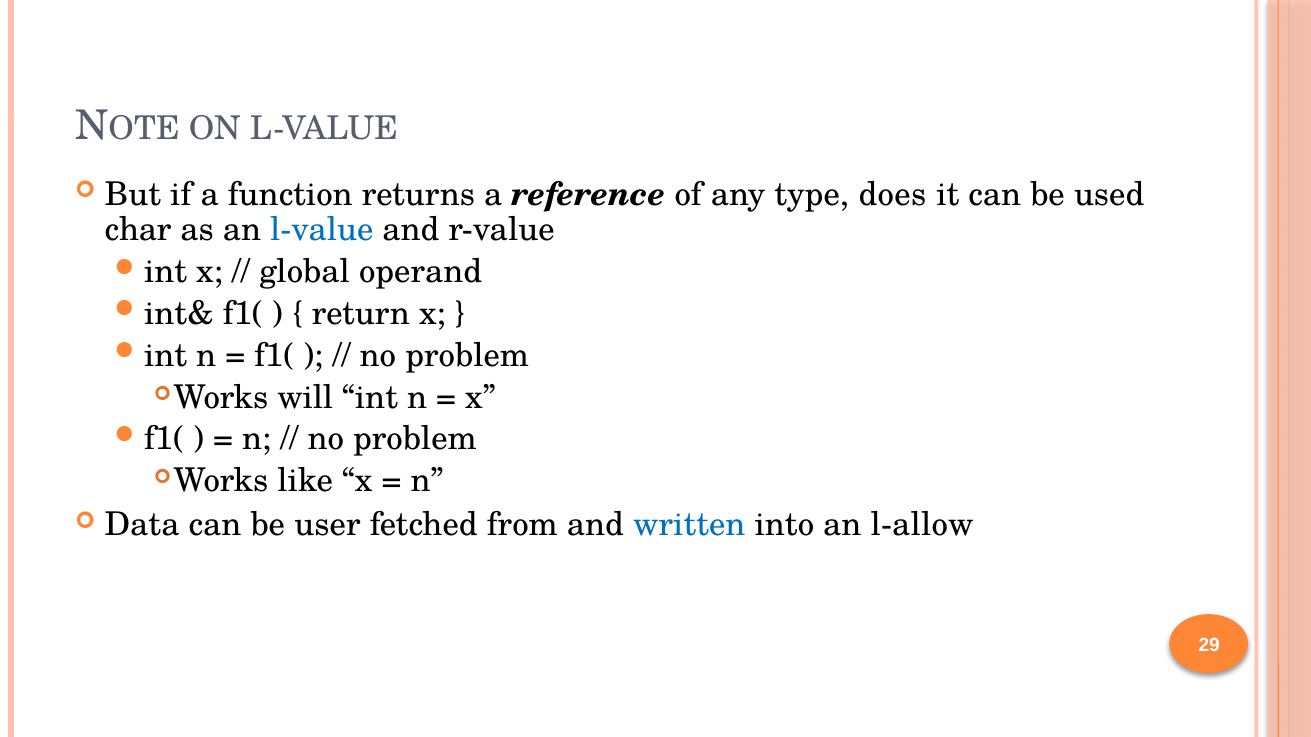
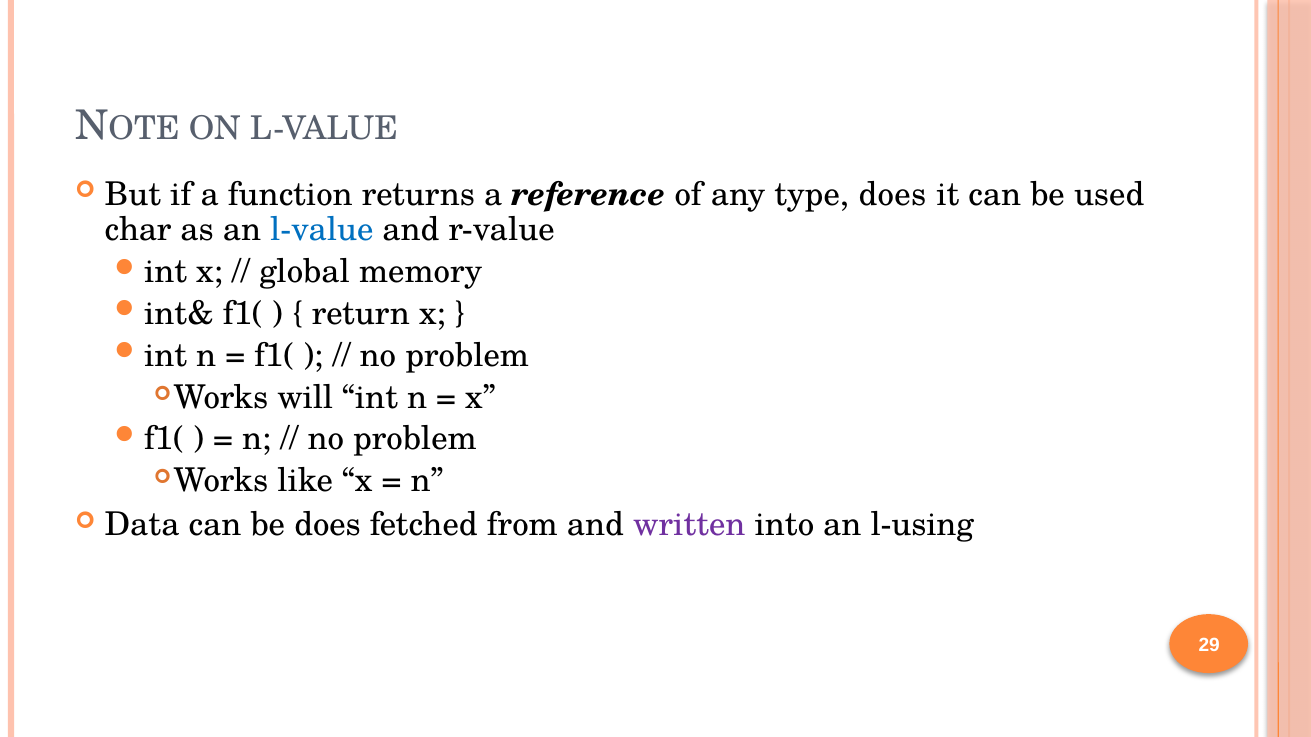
operand: operand -> memory
be user: user -> does
written colour: blue -> purple
l-allow: l-allow -> l-using
